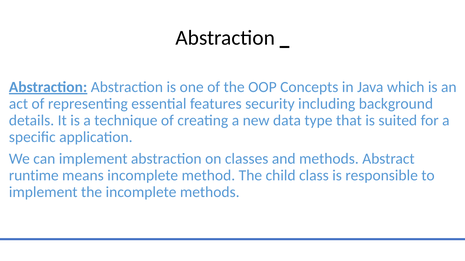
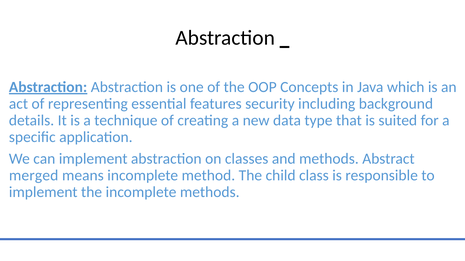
runtime: runtime -> merged
